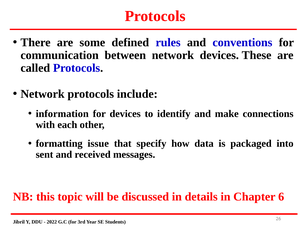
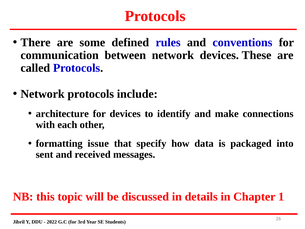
information: information -> architecture
6: 6 -> 1
